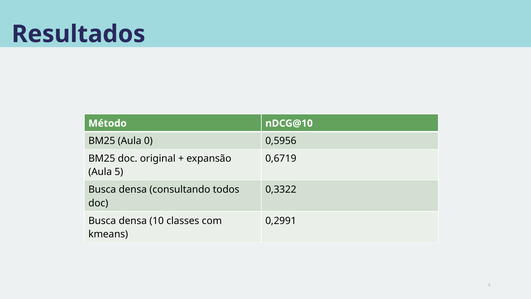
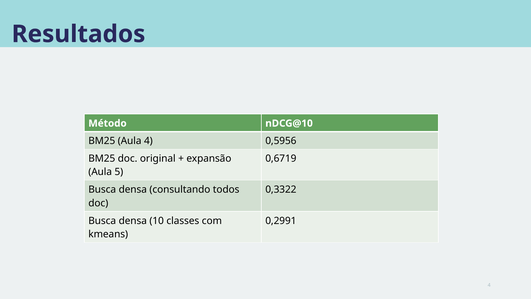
Aula 0: 0 -> 4
